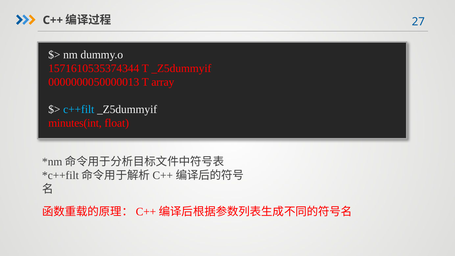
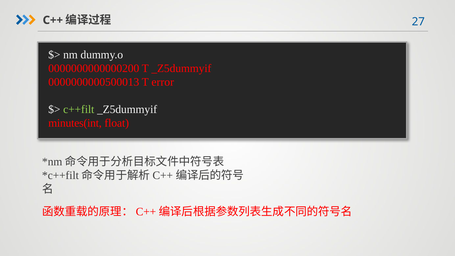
1571610535374344: 1571610535374344 -> 0000000000000200
0000000050000013: 0000000050000013 -> 0000000000500013
array: array -> error
c++filt colour: light blue -> light green
